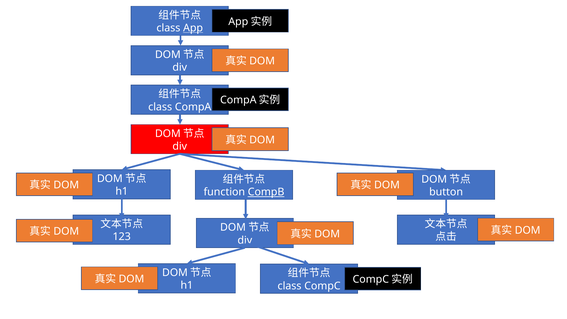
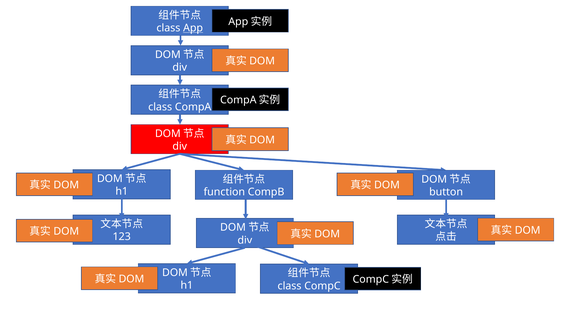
CompB underline: present -> none
